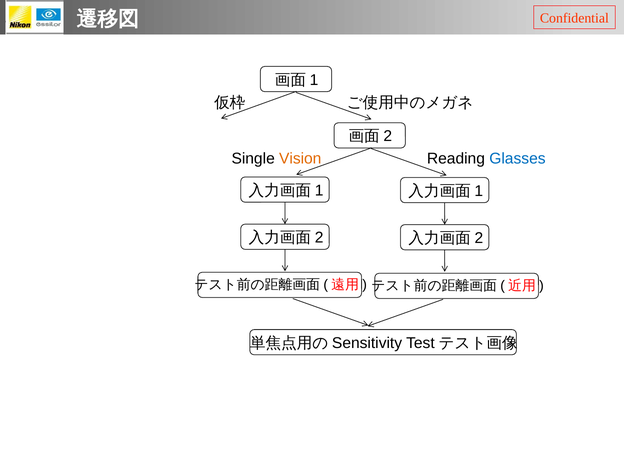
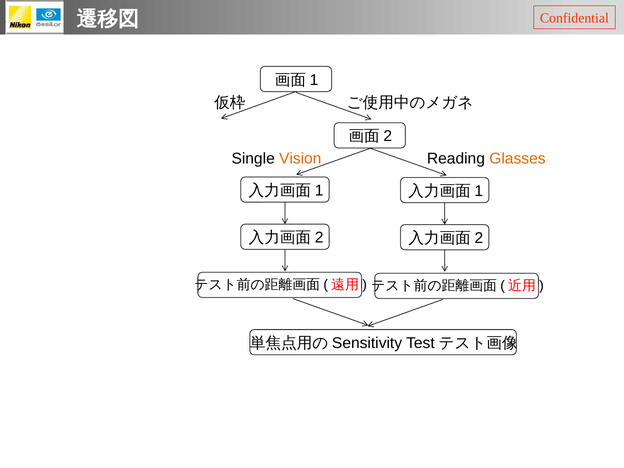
Glasses colour: blue -> orange
